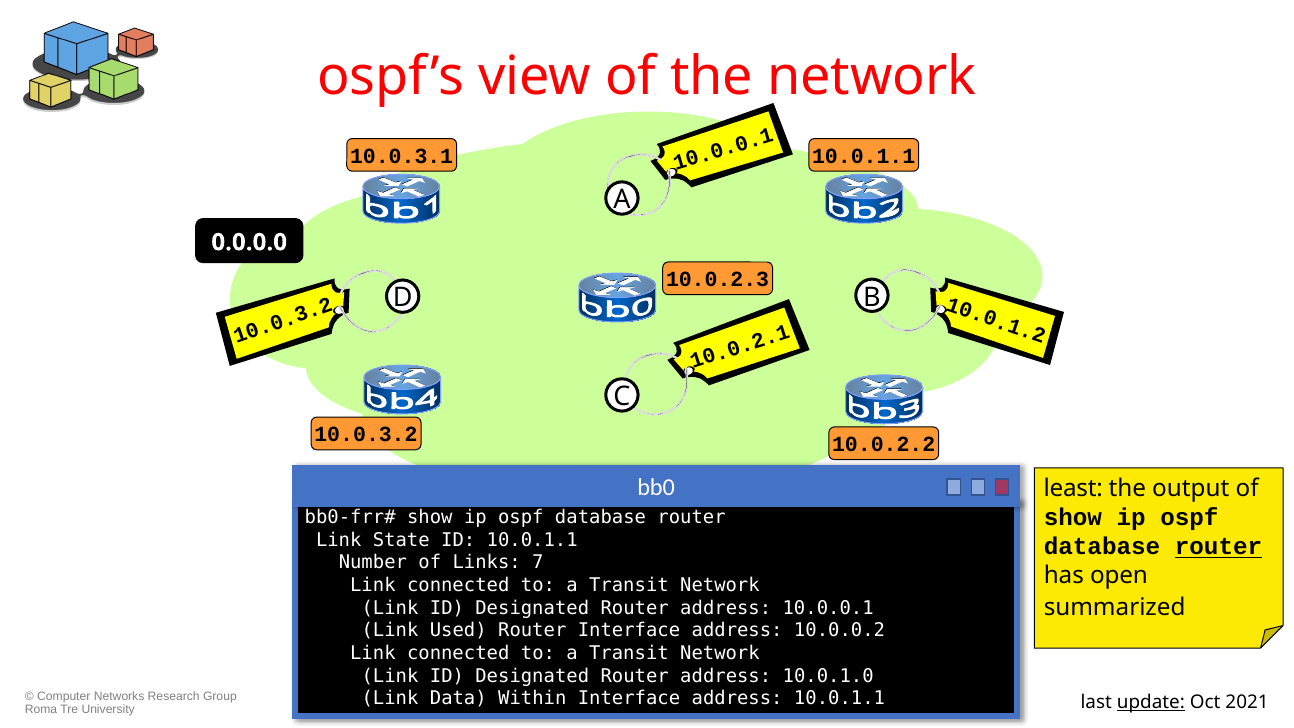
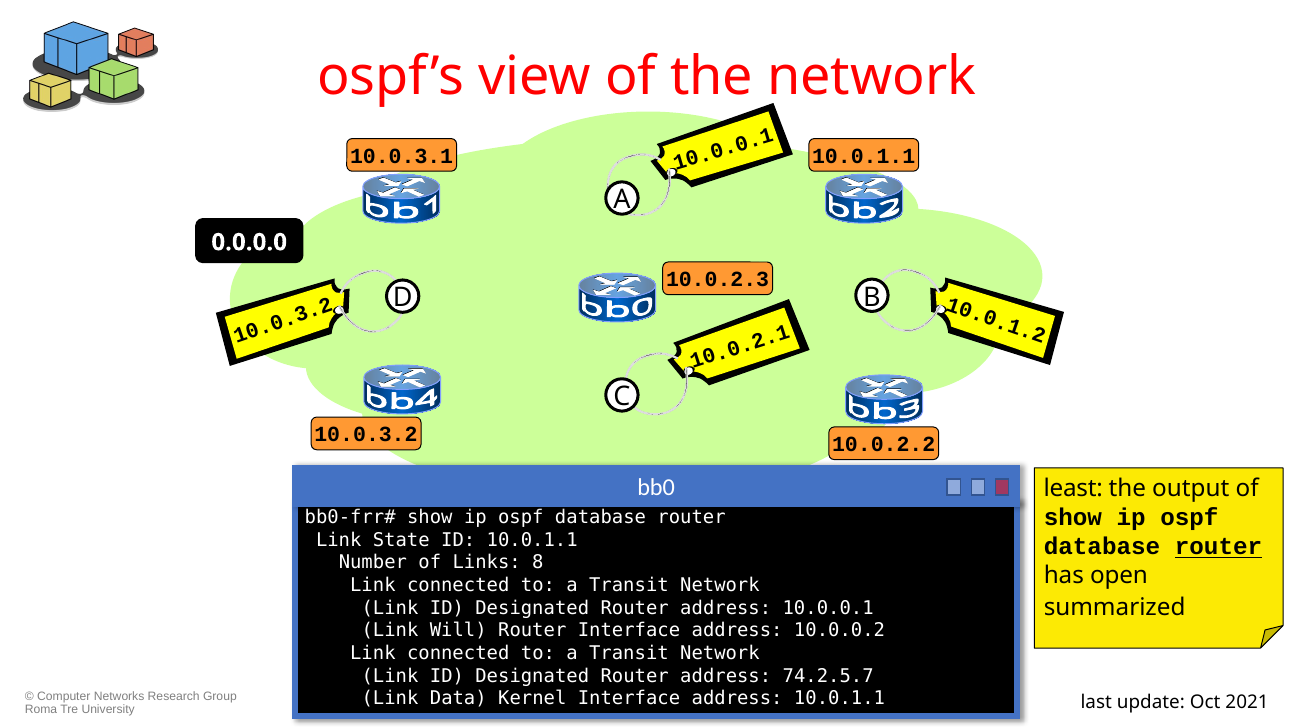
7: 7 -> 8
Used: Used -> Will
10.0.1.0: 10.0.1.0 -> 74.2.5.7
Within: Within -> Kernel
update underline: present -> none
